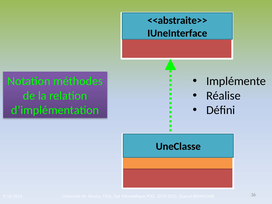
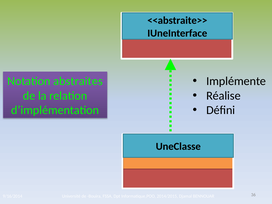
méthodes: méthodes -> abstraites
